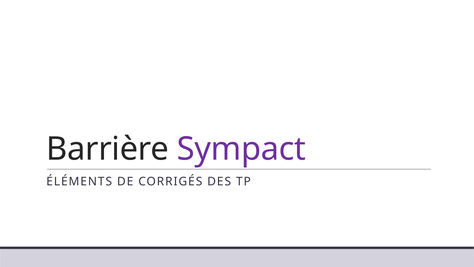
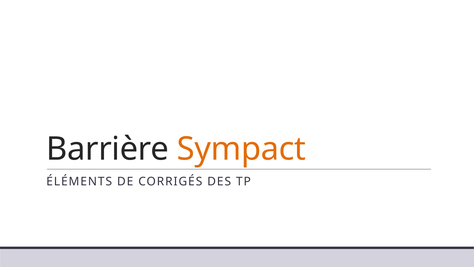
Sympact colour: purple -> orange
